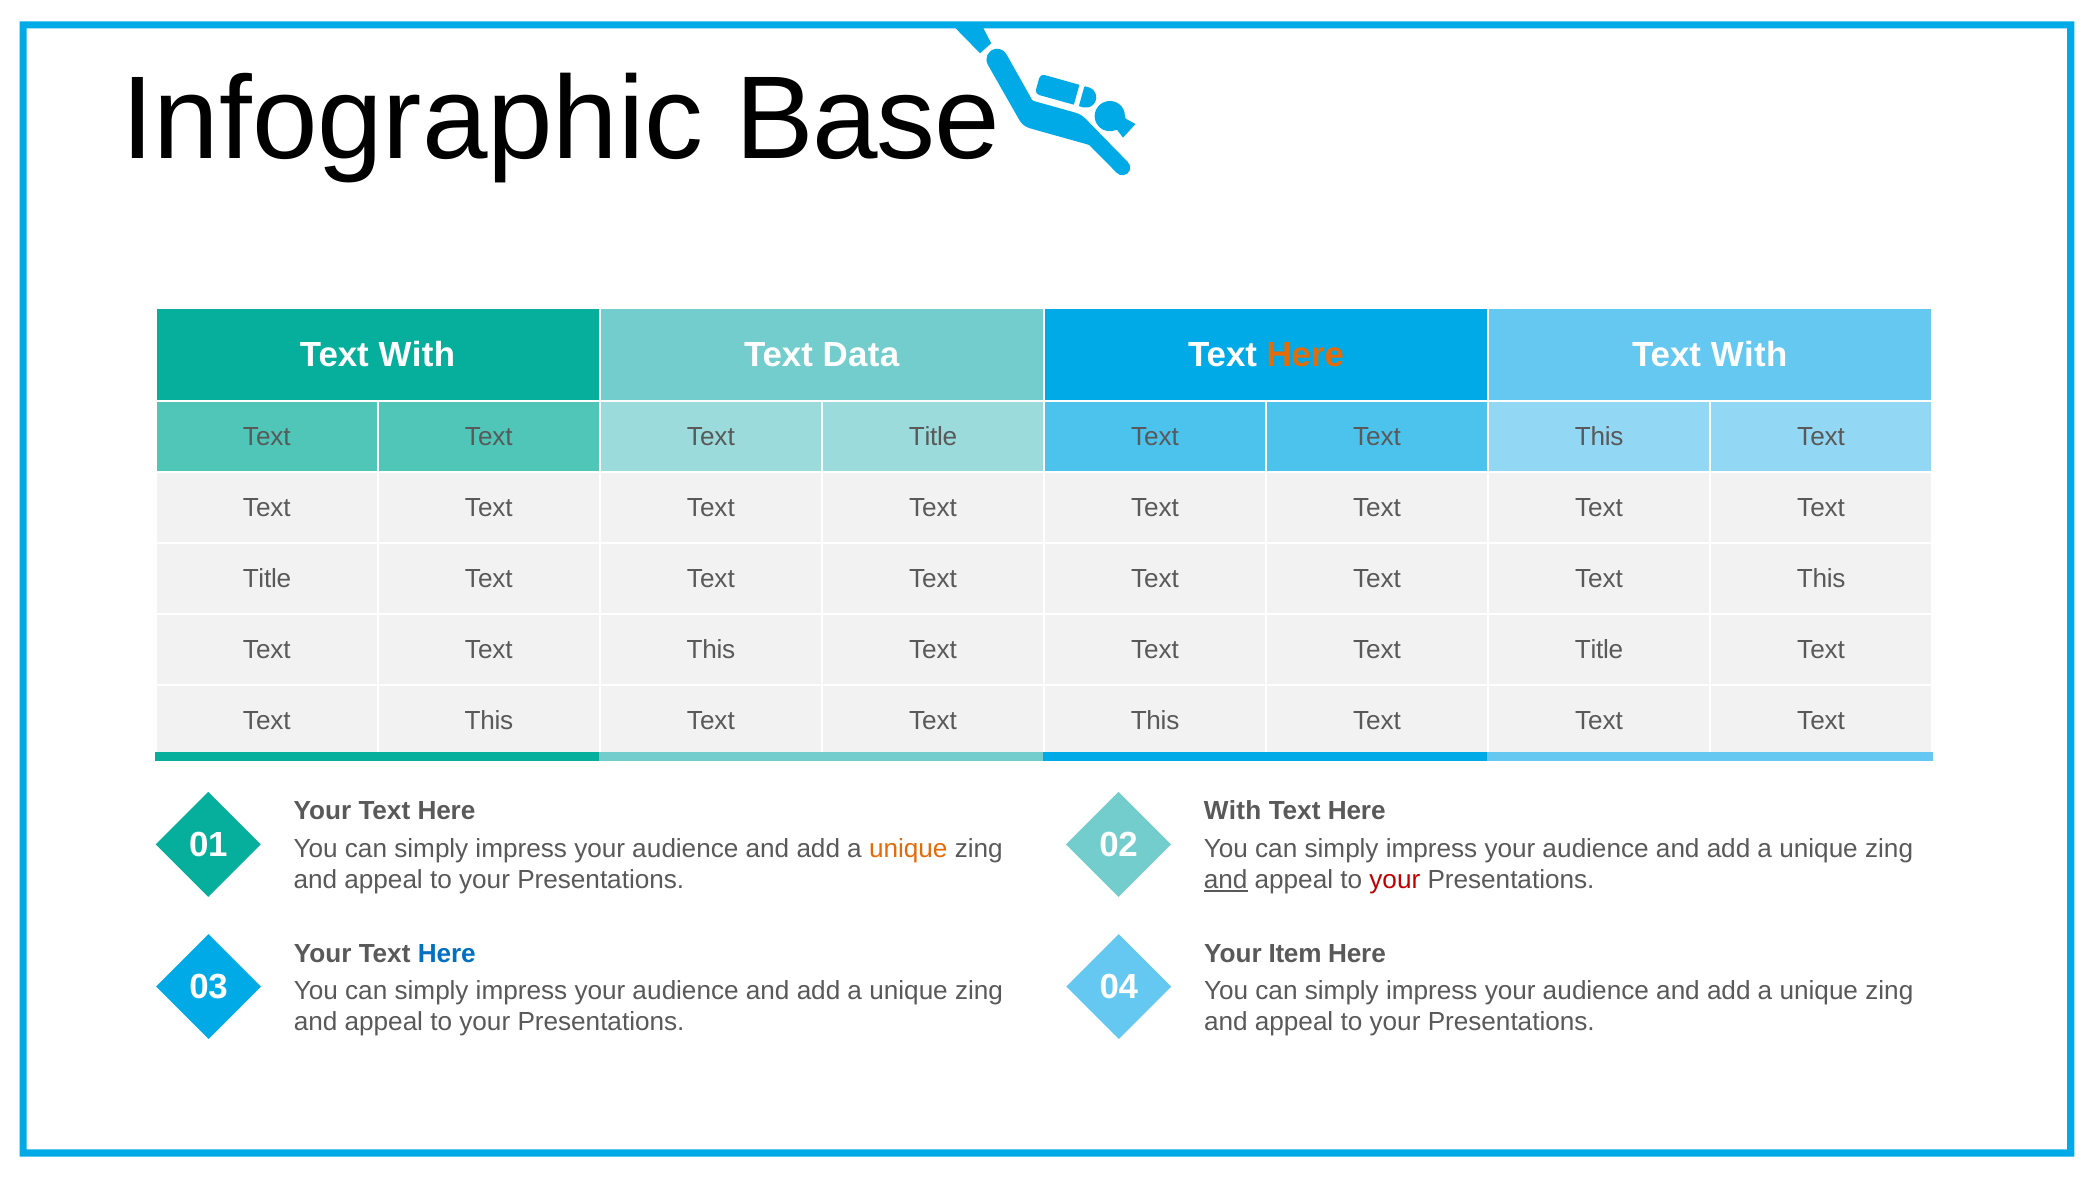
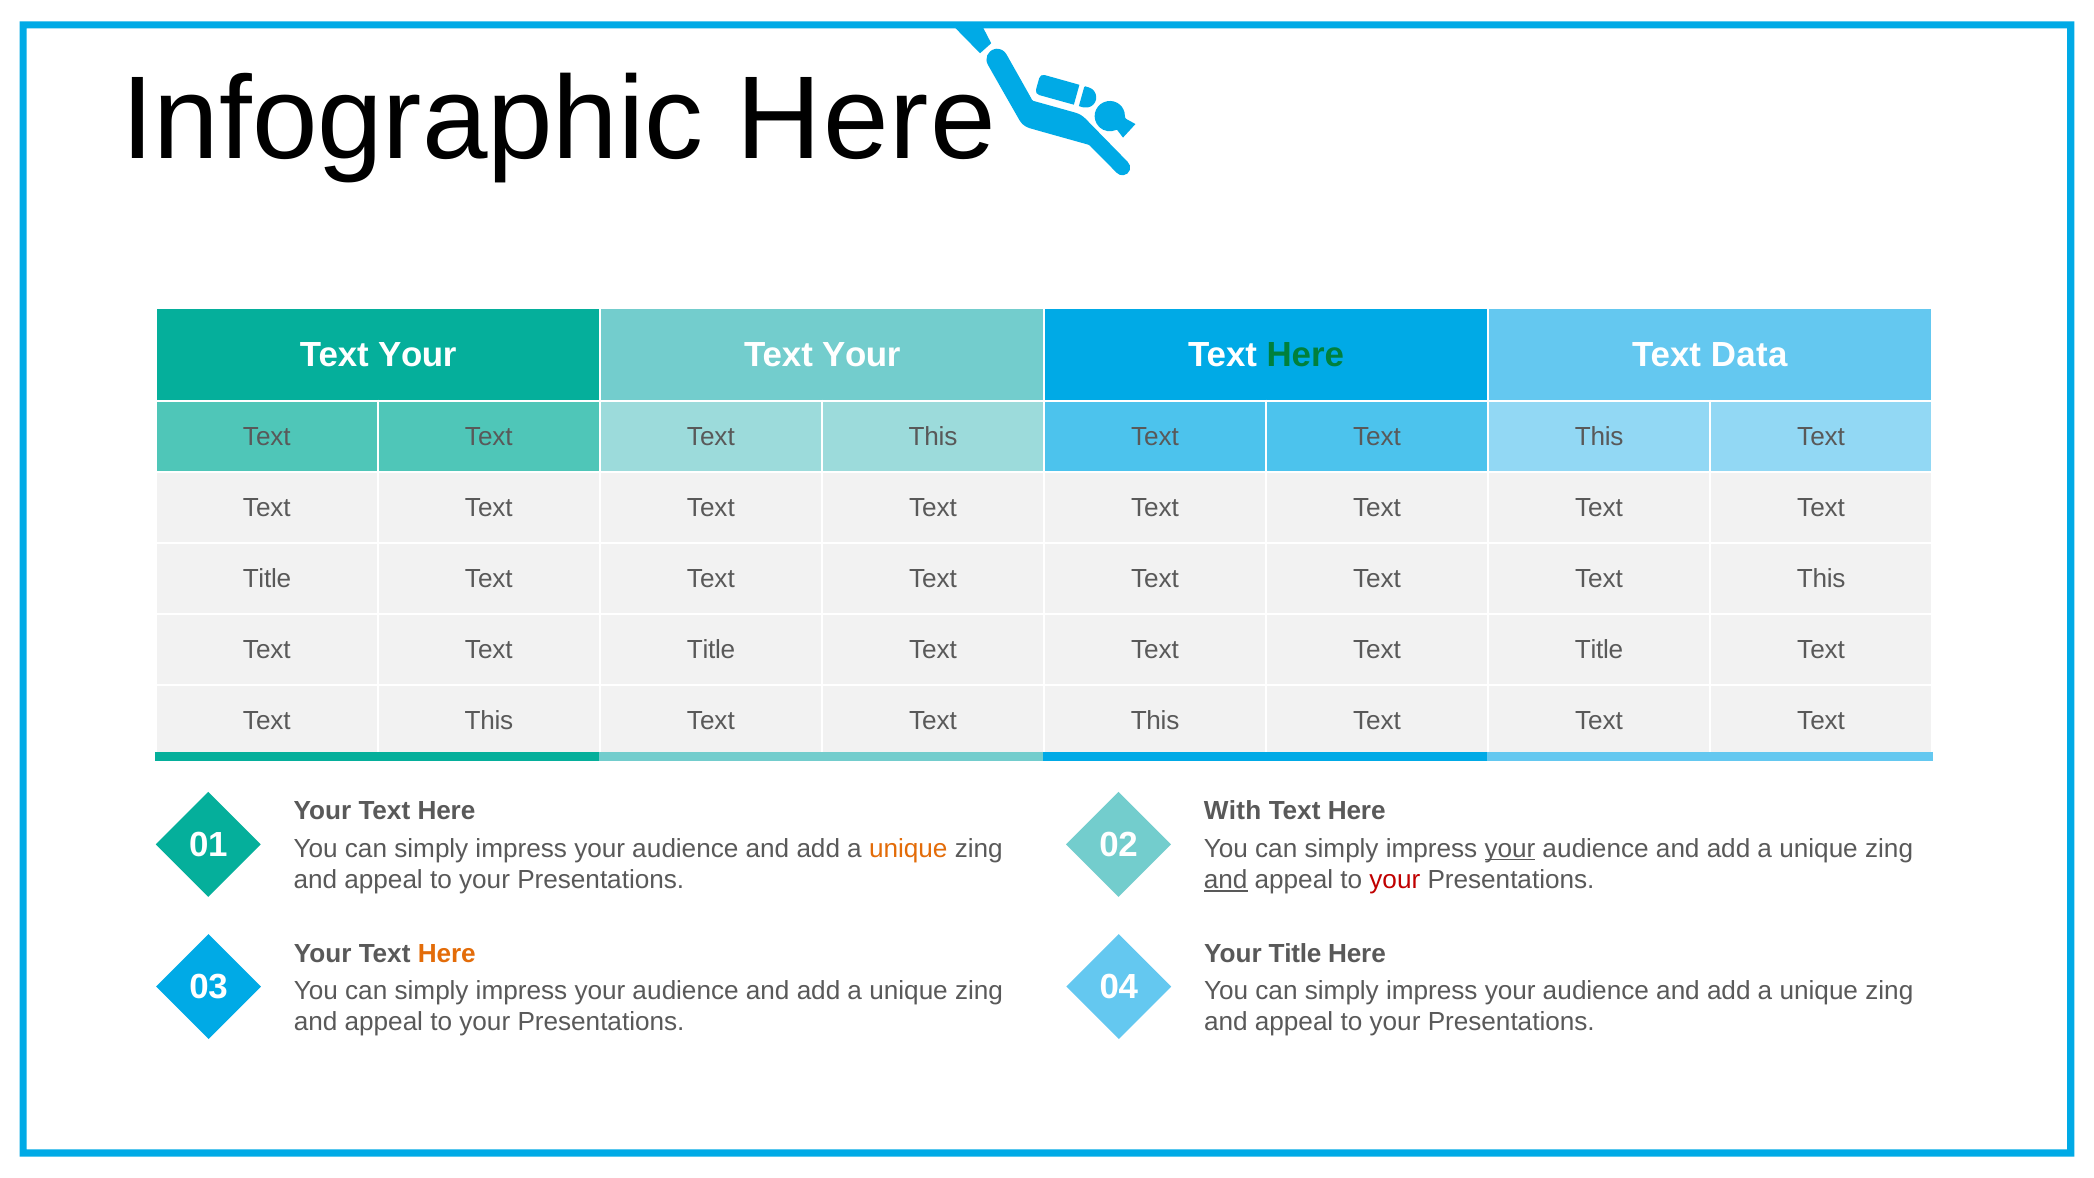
Infographic Base: Base -> Here
With at (417, 355): With -> Your
Data at (861, 355): Data -> Your
Here at (1305, 355) colour: orange -> green
With at (1749, 355): With -> Data
Title at (933, 437): Title -> This
This at (711, 650): This -> Title
your at (1510, 848) underline: none -> present
Here at (447, 954) colour: blue -> orange
Your Item: Item -> Title
